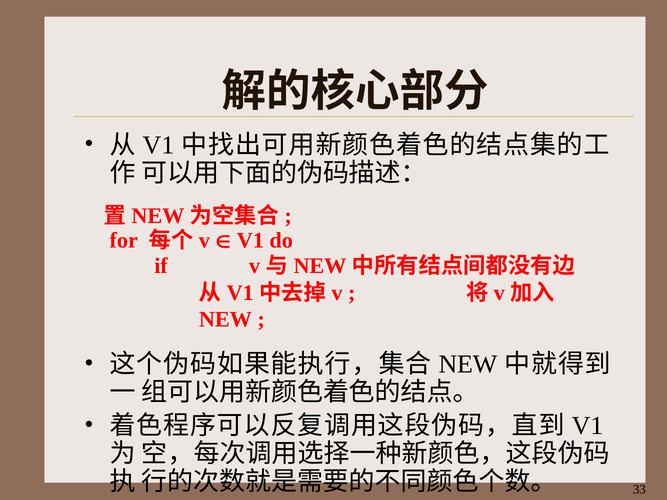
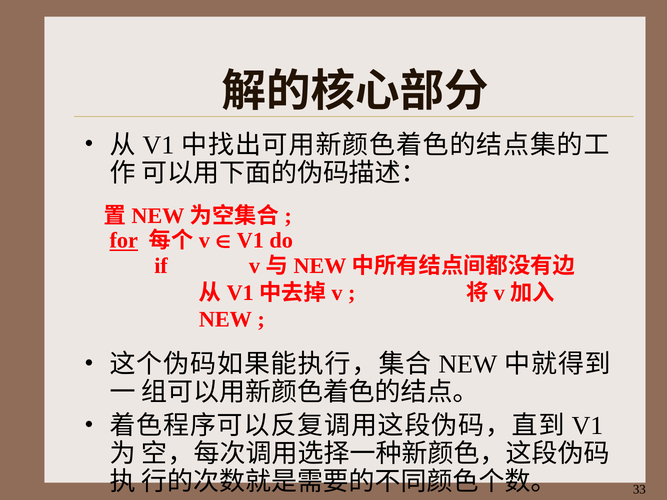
for underline: none -> present
